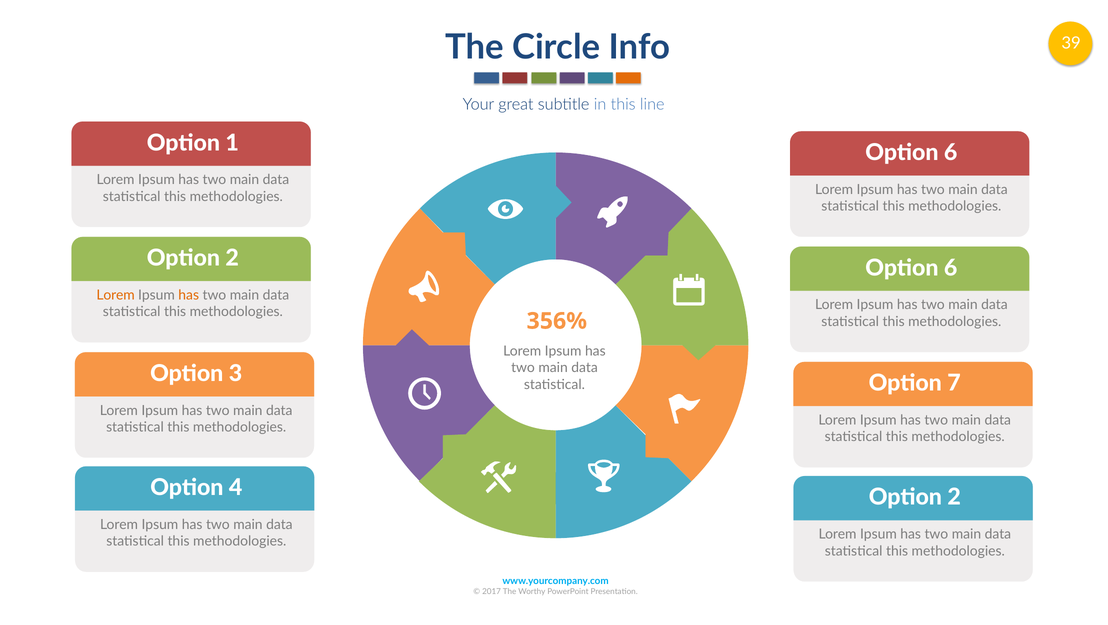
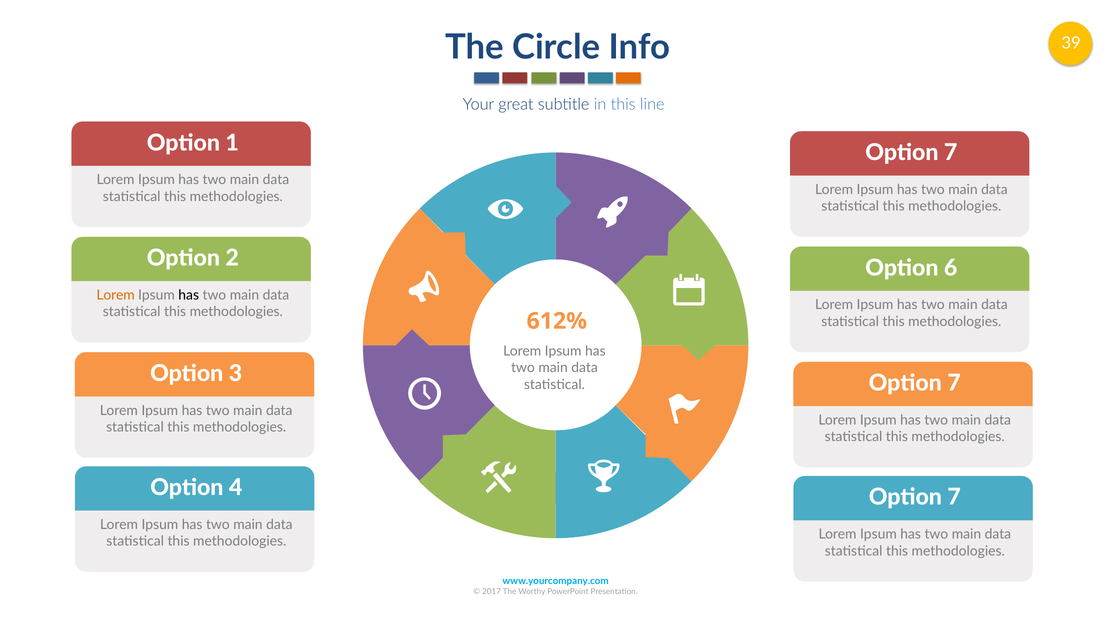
6 at (951, 153): 6 -> 7
has at (189, 295) colour: orange -> black
356%: 356% -> 612%
2 at (954, 497): 2 -> 7
